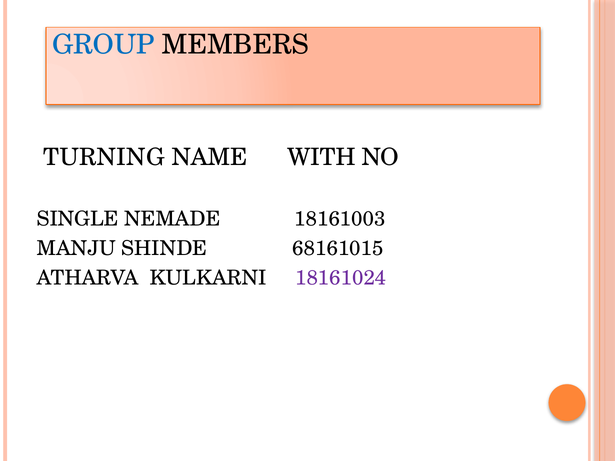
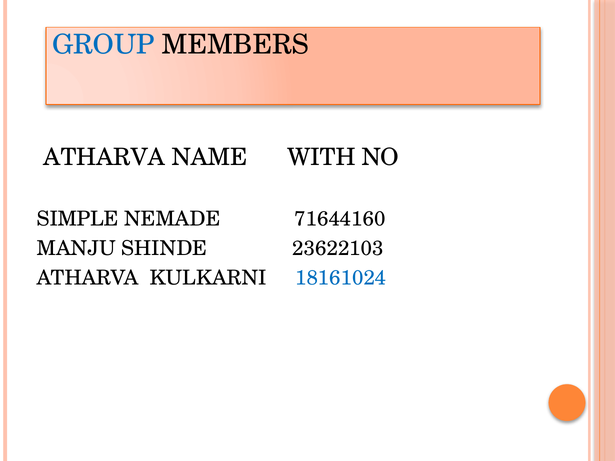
TURNING at (104, 158): TURNING -> ATHARVA
SINGLE: SINGLE -> SIMPLE
18161003: 18161003 -> 71644160
68161015: 68161015 -> 23622103
18161024 colour: purple -> blue
